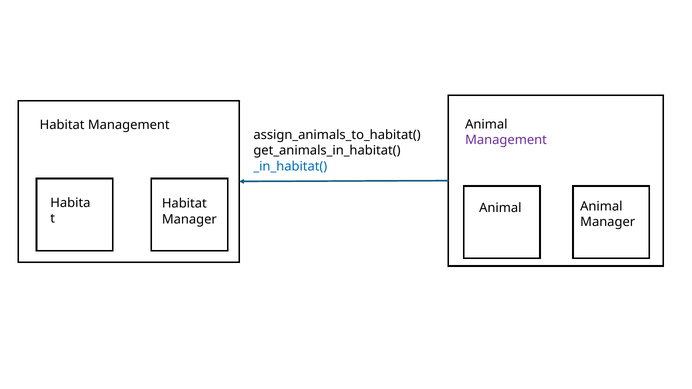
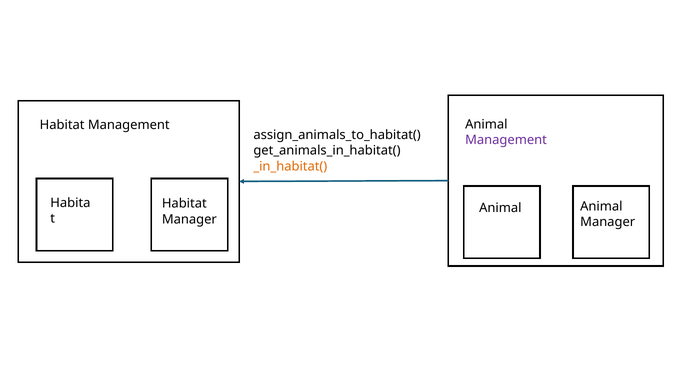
_in_habitat( colour: blue -> orange
